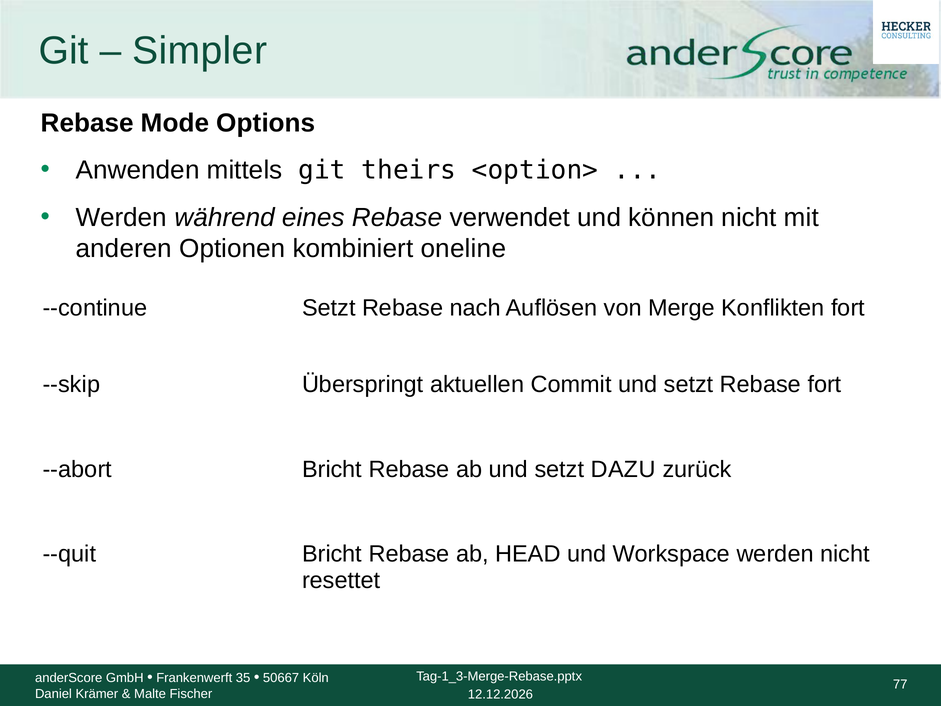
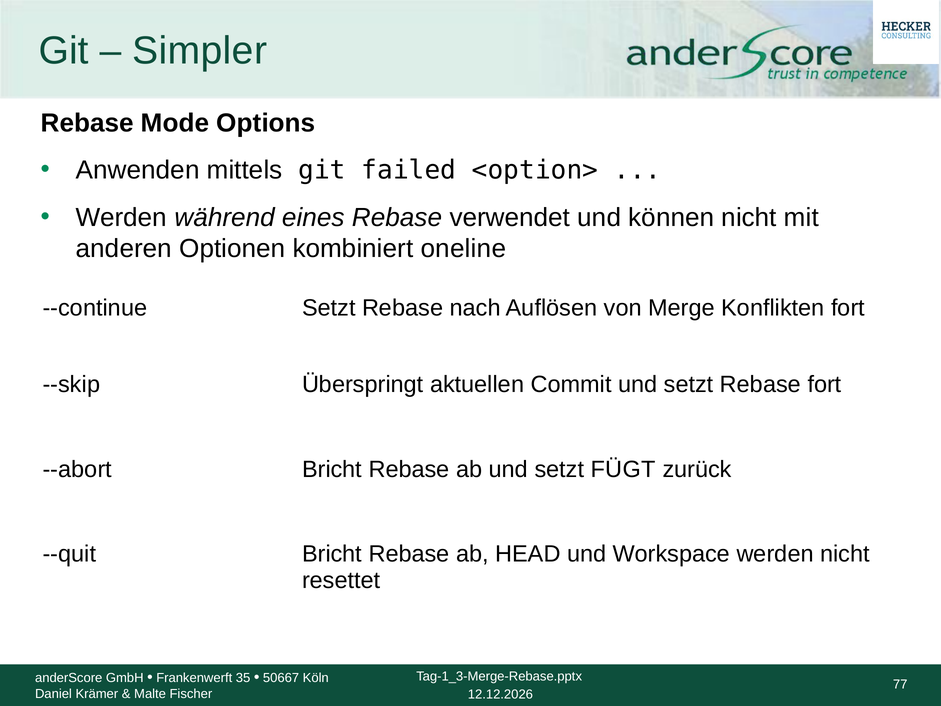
theirs: theirs -> failed
DAZU: DAZU -> FÜGT
